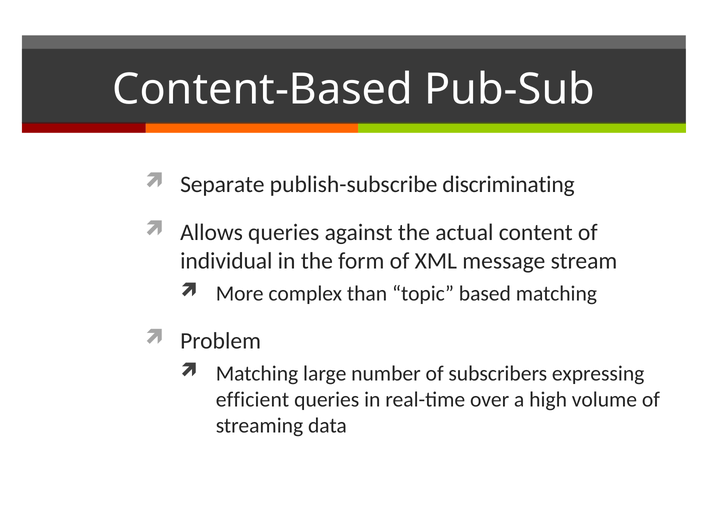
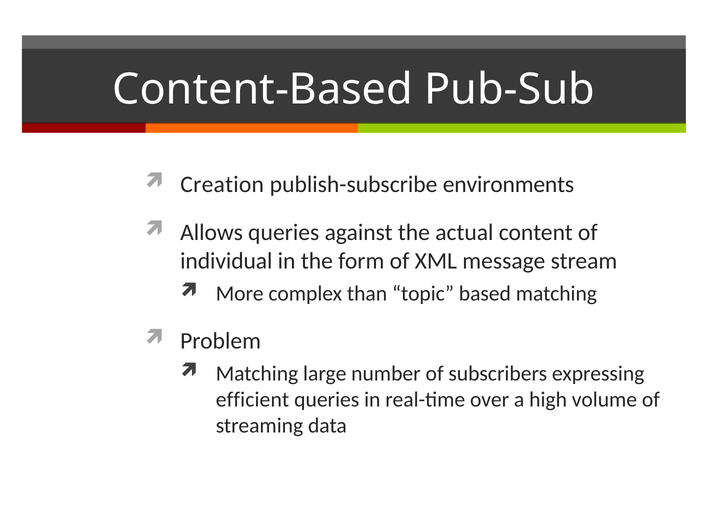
Separate: Separate -> Creation
discriminating: discriminating -> environments
